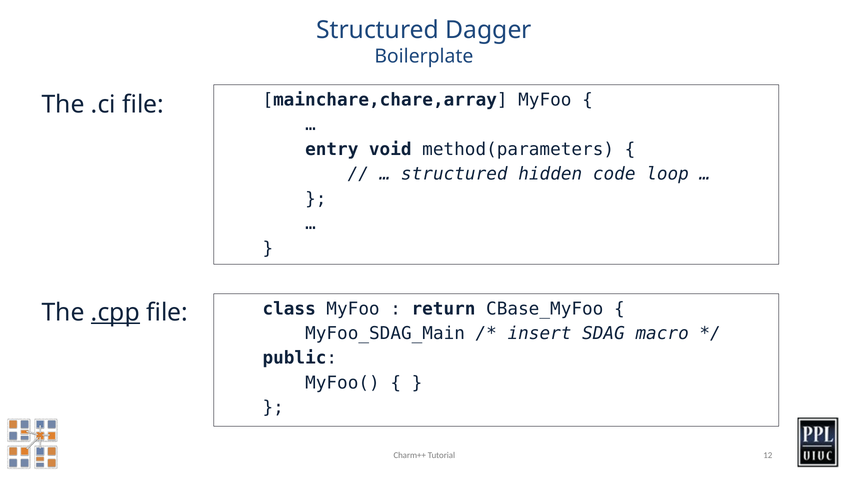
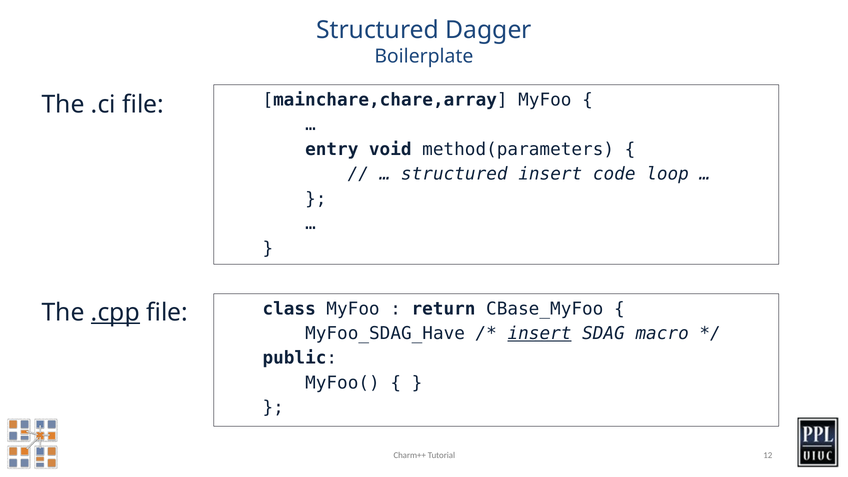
structured hidden: hidden -> insert
MyFoo_SDAG_Main: MyFoo_SDAG_Main -> MyFoo_SDAG_Have
insert at (540, 333) underline: none -> present
